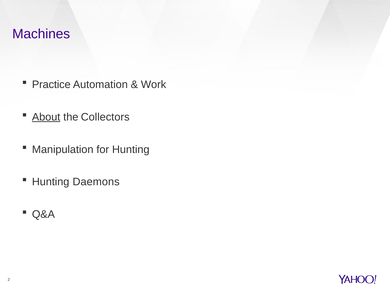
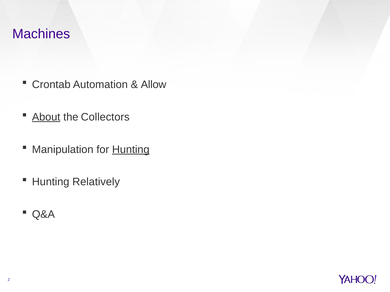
Practice: Practice -> Crontab
Work: Work -> Allow
Hunting at (131, 150) underline: none -> present
Daemons: Daemons -> Relatively
